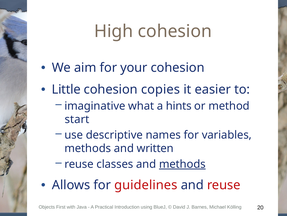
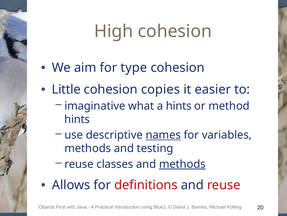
your: your -> type
start at (77, 119): start -> hints
names underline: none -> present
written: written -> testing
guidelines: guidelines -> definitions
